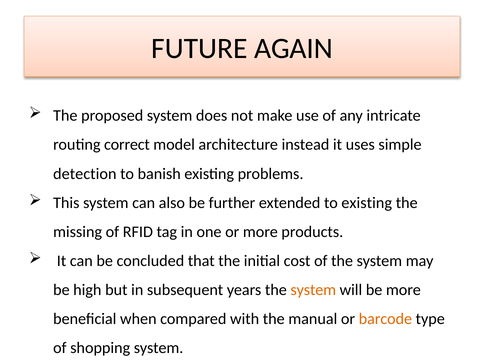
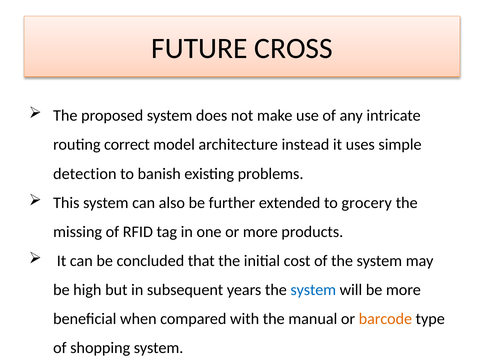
AGAIN: AGAIN -> CROSS
to existing: existing -> grocery
system at (313, 290) colour: orange -> blue
